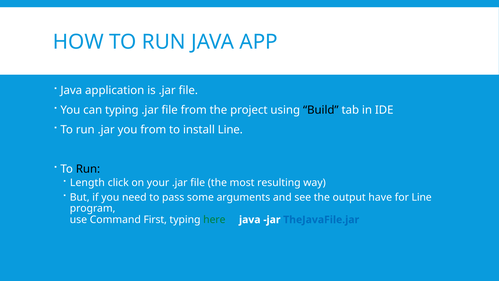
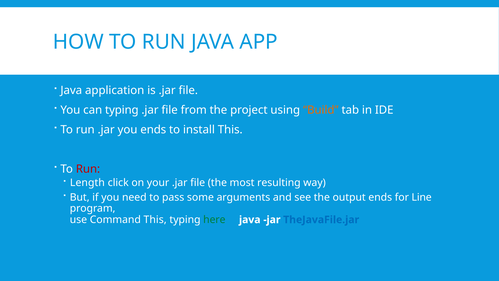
Build colour: black -> orange
you from: from -> ends
install Line: Line -> This
Run at (88, 169) colour: black -> red
output have: have -> ends
Command First: First -> This
